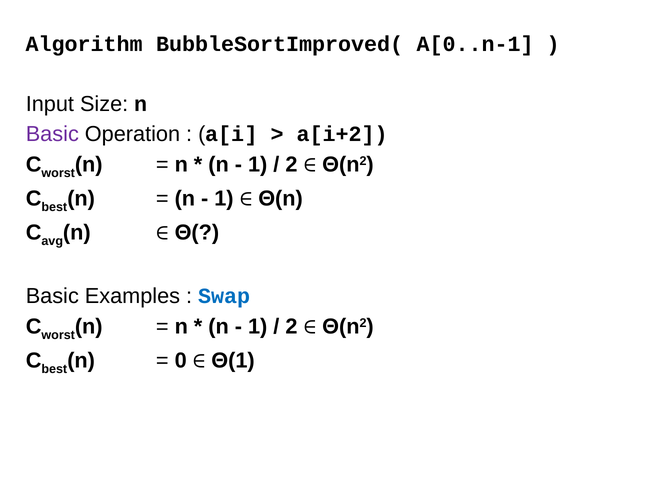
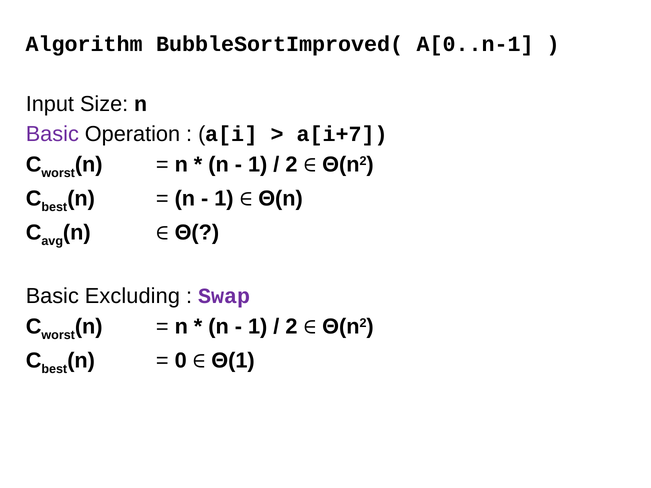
a[i+2: a[i+2 -> a[i+7
Examples: Examples -> Excluding
Swap colour: blue -> purple
